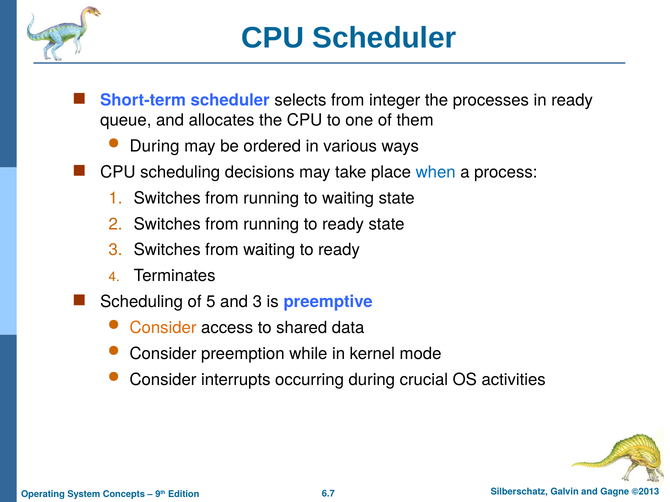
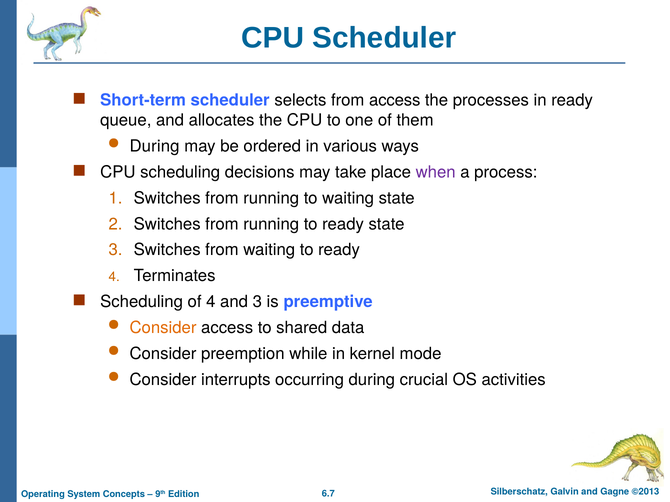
from integer: integer -> access
when colour: blue -> purple
of 5: 5 -> 4
